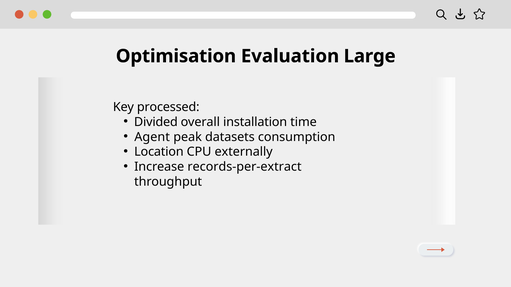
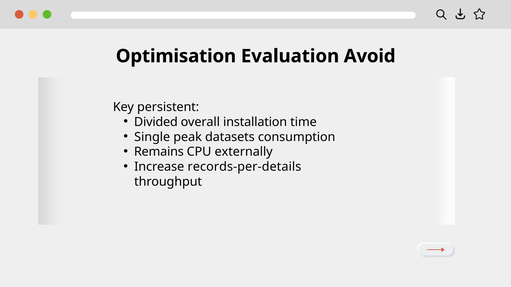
Large: Large -> Avoid
processed: processed -> persistent
Agent: Agent -> Single
Location: Location -> Remains
records-per-extract: records-per-extract -> records-per-details
